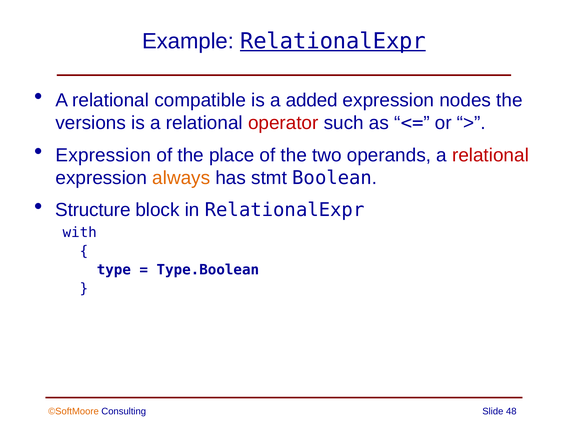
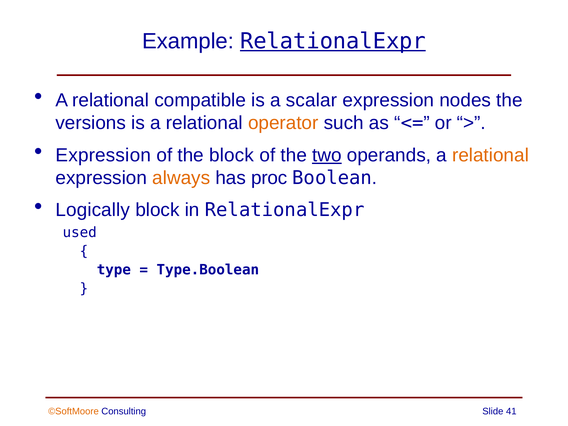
added: added -> scalar
operator colour: red -> orange
the place: place -> block
two underline: none -> present
relational at (490, 155) colour: red -> orange
stmt: stmt -> proc
Structure: Structure -> Logically
with: with -> used
48: 48 -> 41
